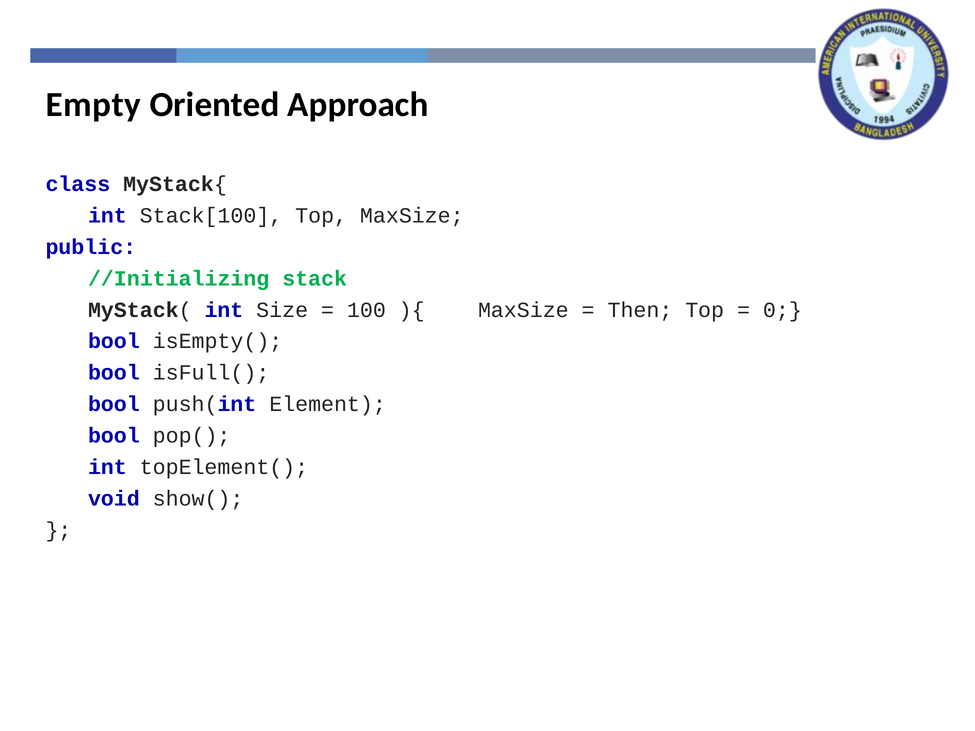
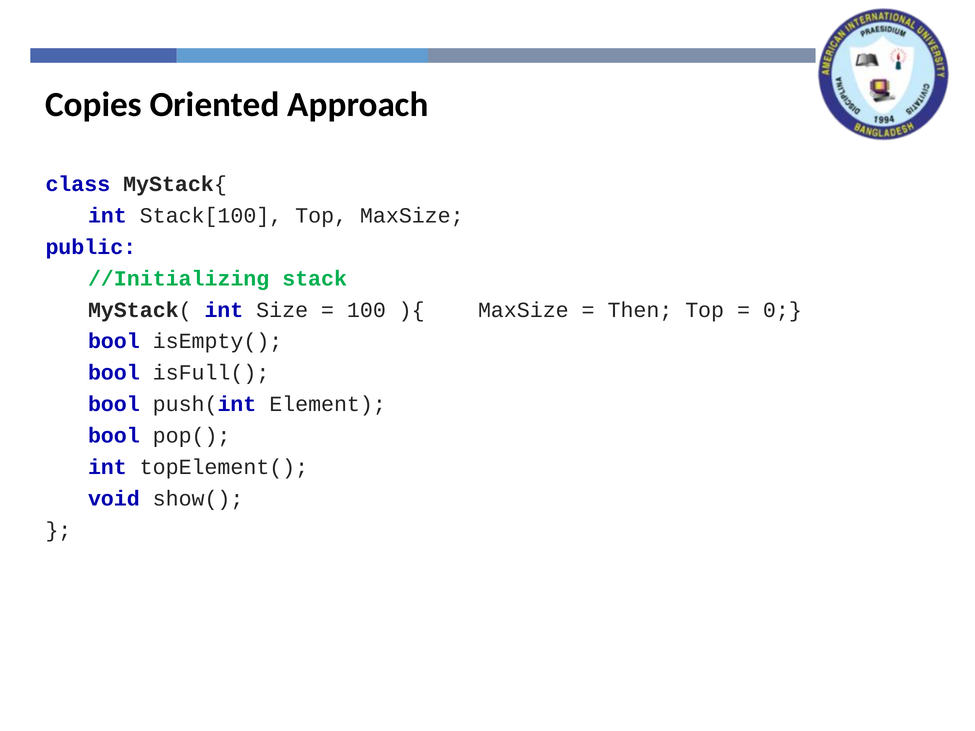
Empty: Empty -> Copies
